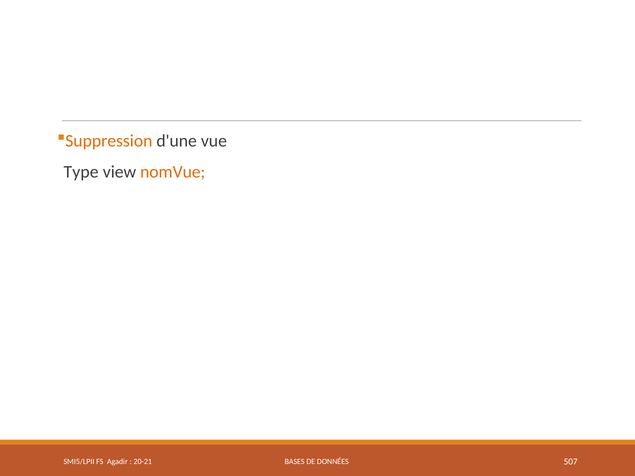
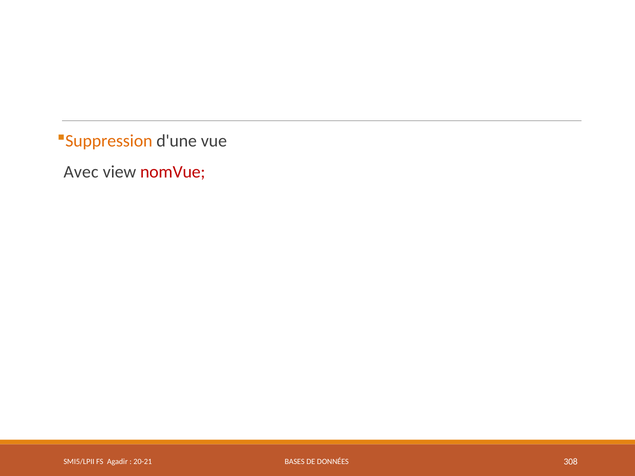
Type: Type -> Avec
nomVue colour: orange -> red
507: 507 -> 308
